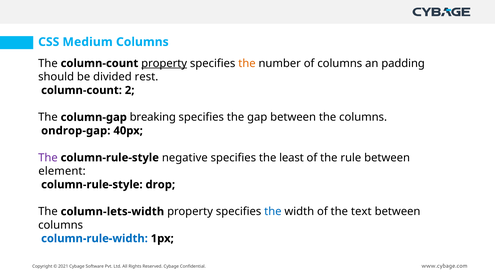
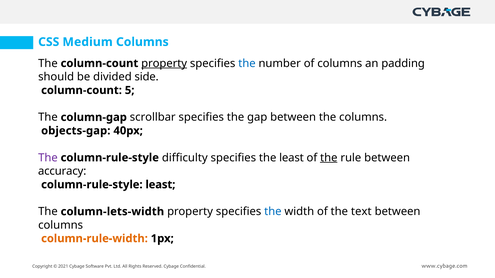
the at (247, 63) colour: orange -> blue
rest: rest -> side
2: 2 -> 5
breaking: breaking -> scrollbar
ondrop-gap: ondrop-gap -> objects-gap
negative: negative -> difficulty
the at (329, 158) underline: none -> present
element: element -> accuracy
column-rule-style drop: drop -> least
column-rule-width colour: blue -> orange
